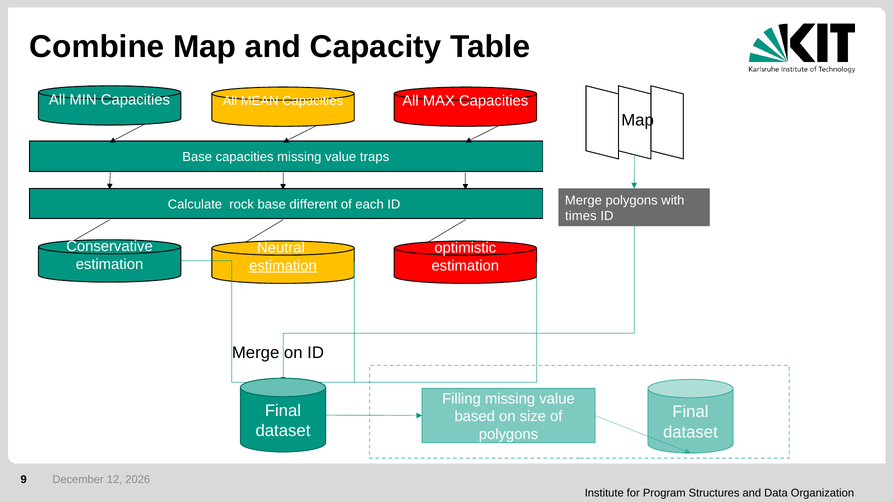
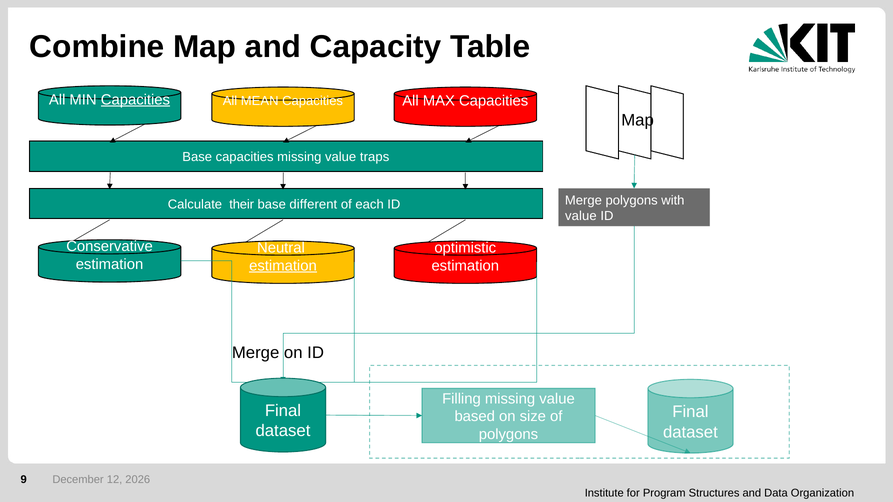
Capacities at (135, 100) underline: none -> present
rock: rock -> their
times at (581, 216): times -> value
